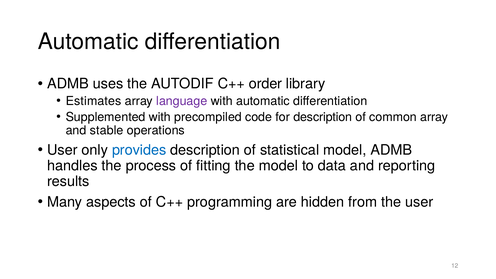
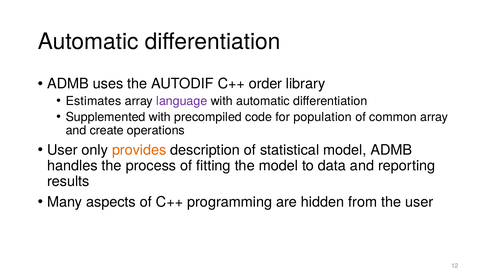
for description: description -> population
stable: stable -> create
provides colour: blue -> orange
